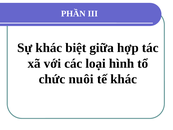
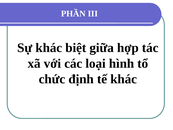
nuôi: nuôi -> định
